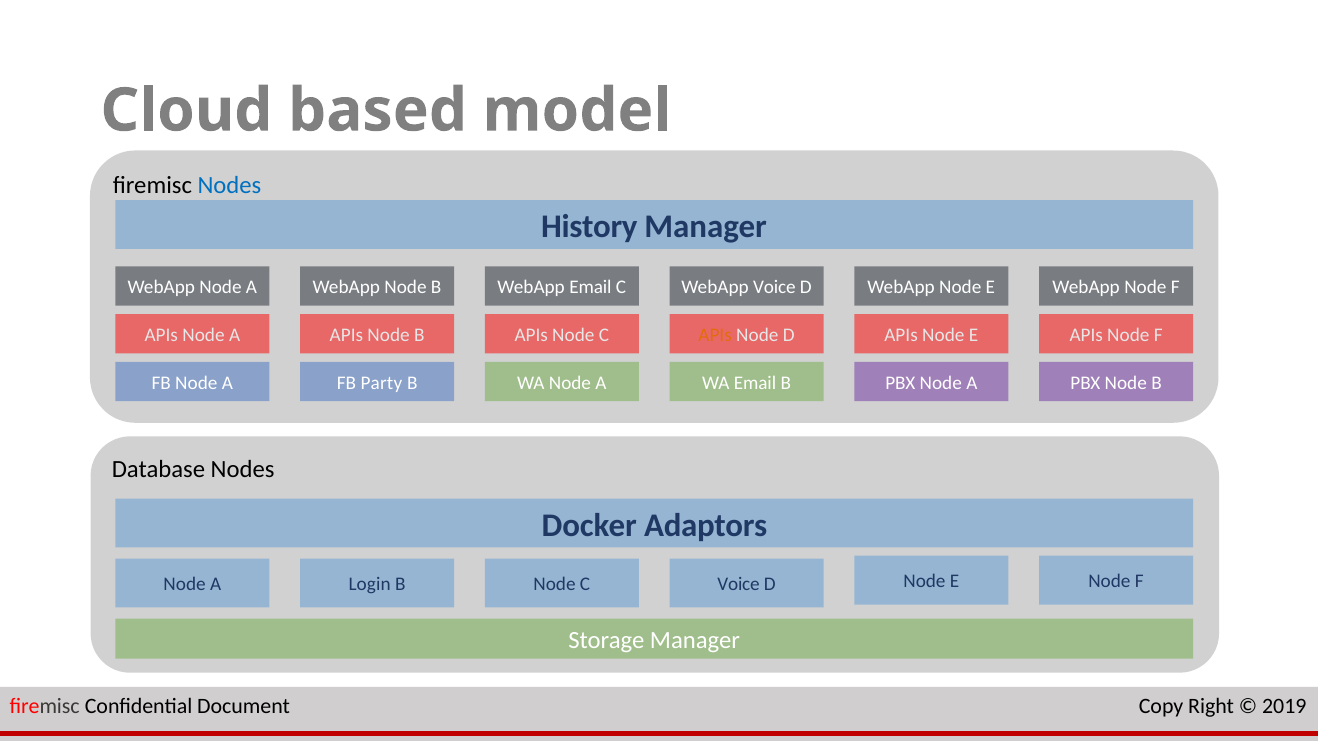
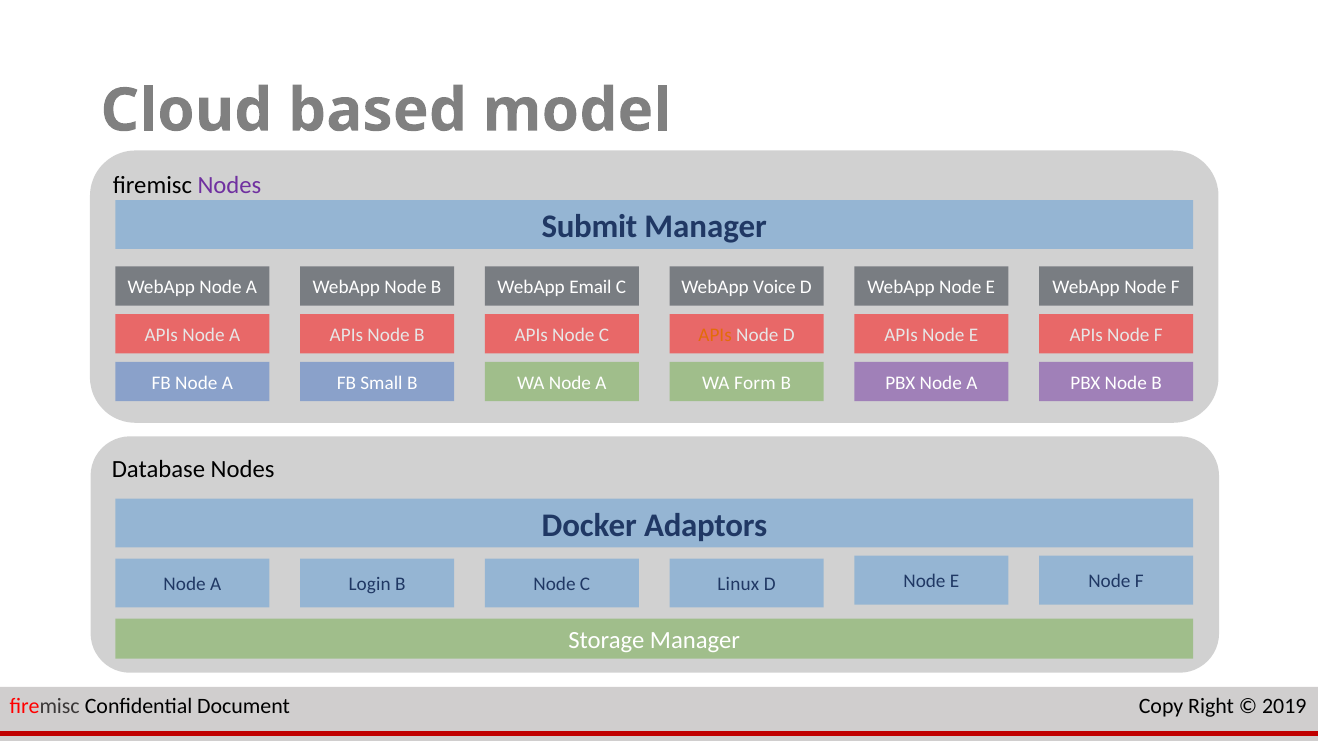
Nodes at (229, 185) colour: blue -> purple
History: History -> Submit
Party: Party -> Small
WA Email: Email -> Form
C Voice: Voice -> Linux
